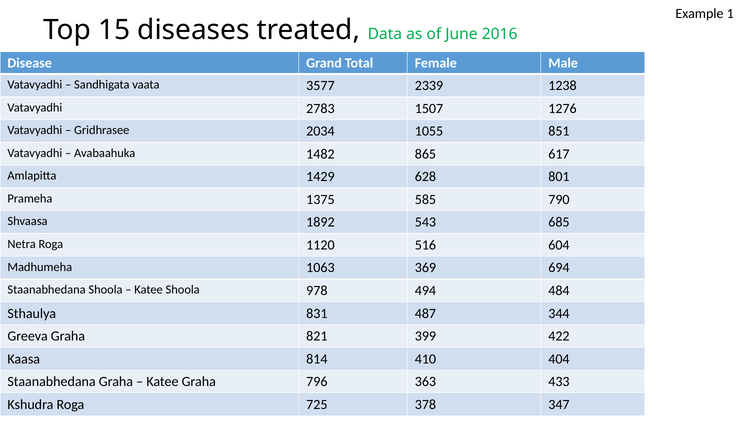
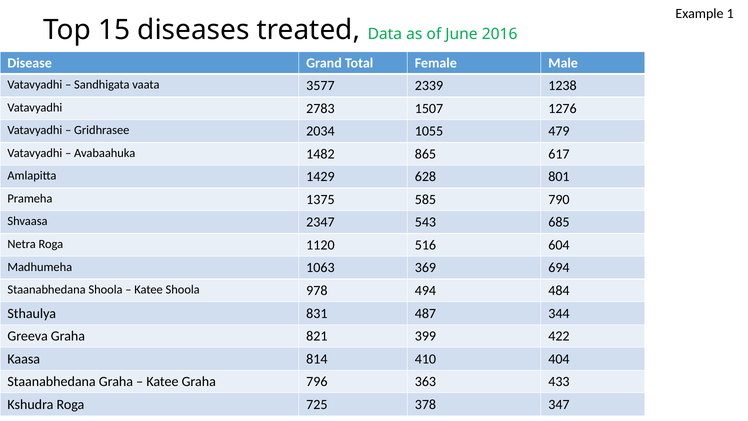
851: 851 -> 479
1892: 1892 -> 2347
